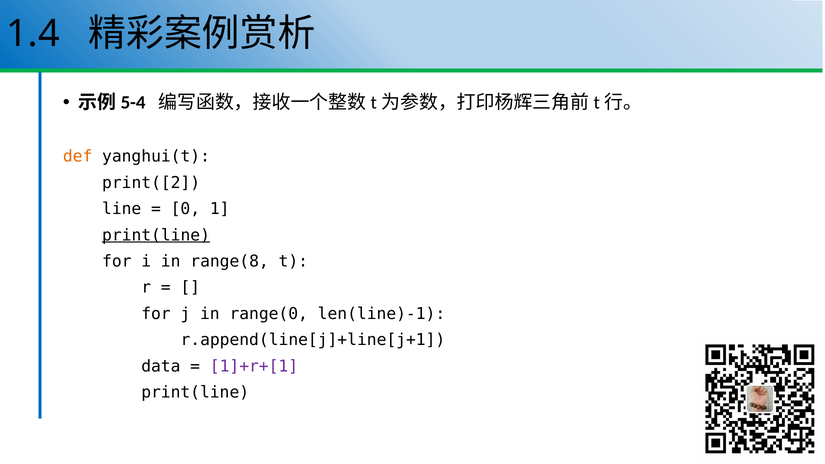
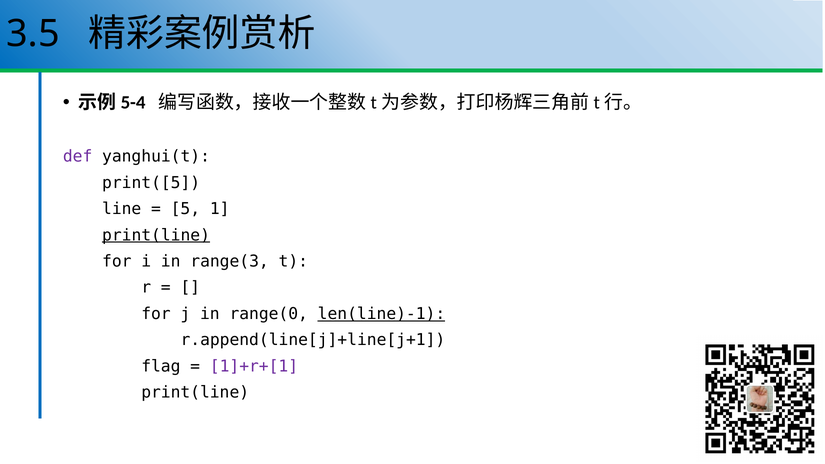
1.4: 1.4 -> 3.5
def colour: orange -> purple
print([2: print([2 -> print([5
0: 0 -> 5
range(8: range(8 -> range(3
len(line)-1 underline: none -> present
data: data -> flag
